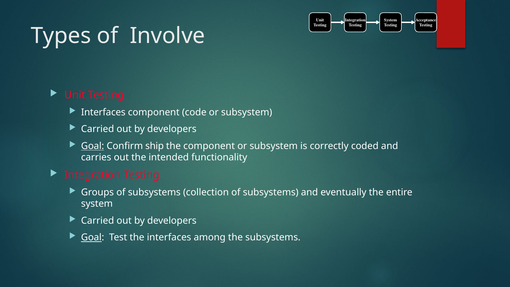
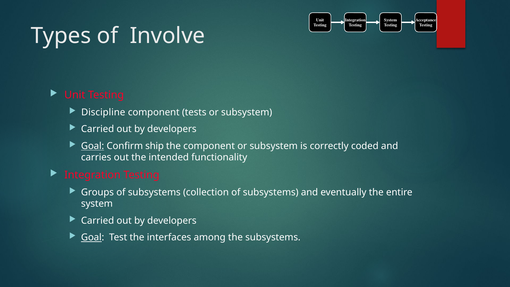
Interfaces at (103, 112): Interfaces -> Discipline
code: code -> tests
